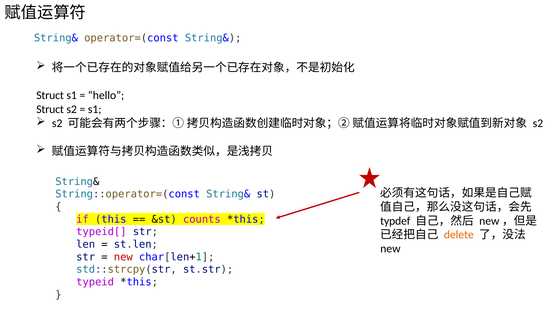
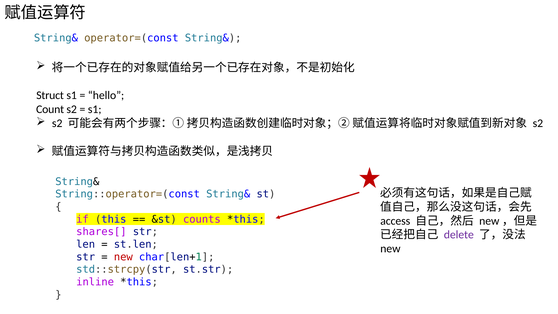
Struct at (50, 109): Struct -> Count
typdef: typdef -> access
typeid[: typeid[ -> shares[
delete colour: orange -> purple
typeid: typeid -> inline
